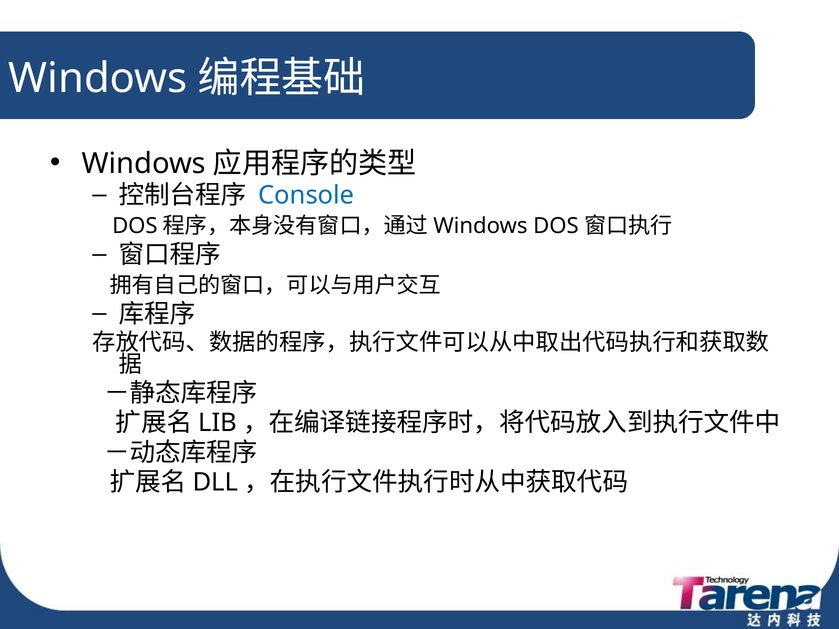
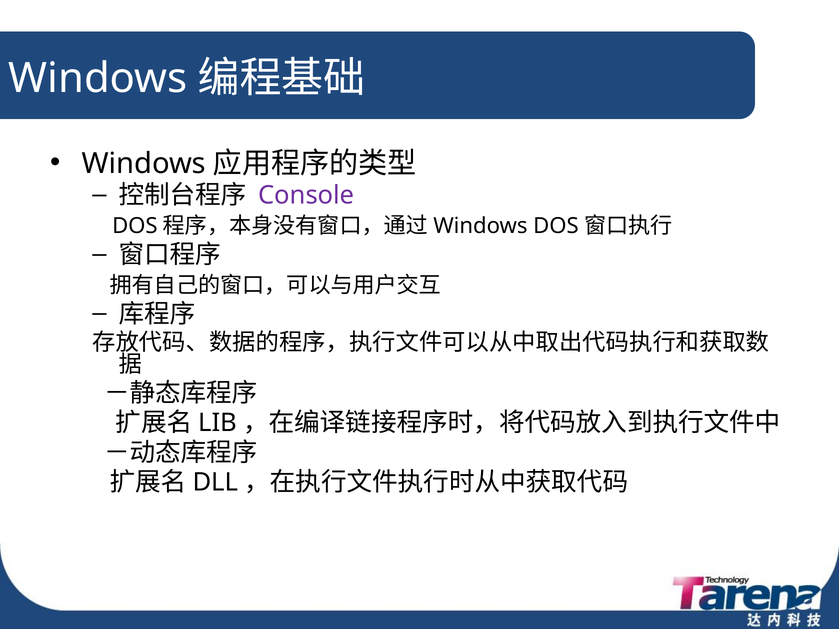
Console colour: blue -> purple
